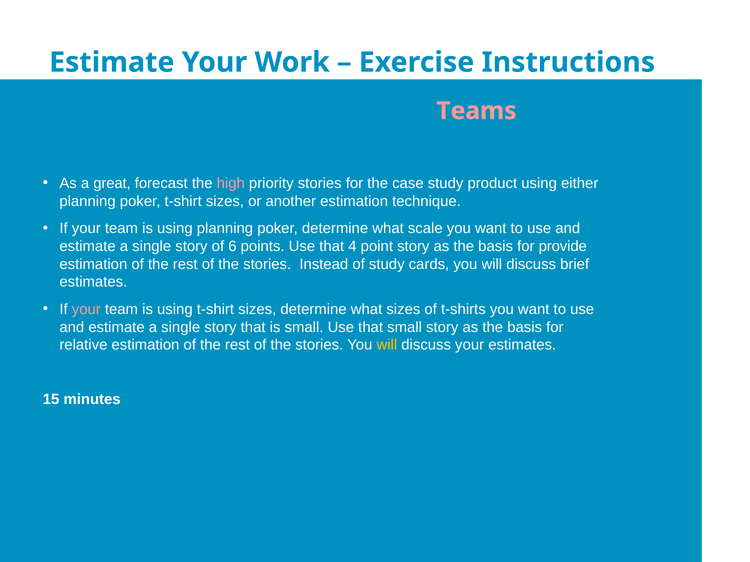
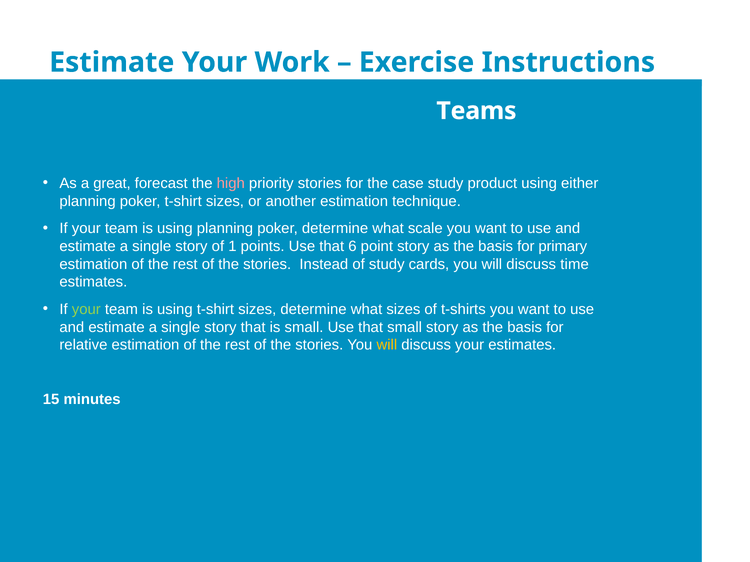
Teams colour: pink -> white
6: 6 -> 1
4: 4 -> 6
provide: provide -> primary
brief: brief -> time
your at (86, 310) colour: pink -> light green
